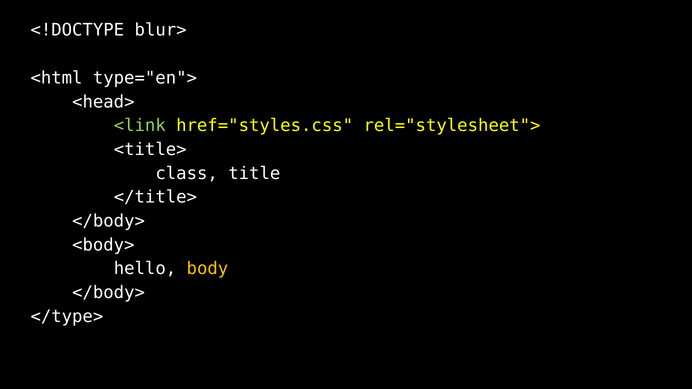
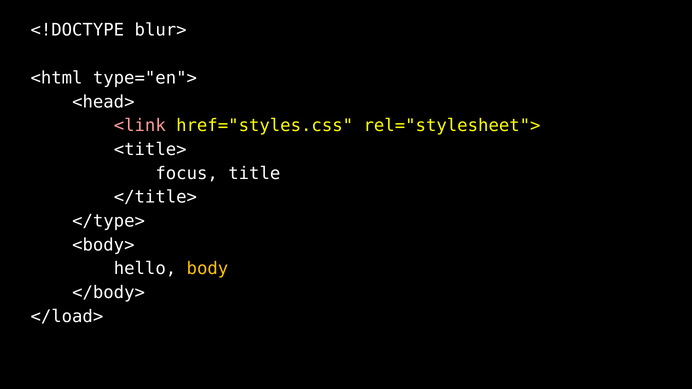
<link colour: light green -> pink
class: class -> focus
</body> at (109, 221): </body> -> </type>
</type>: </type> -> </load>
